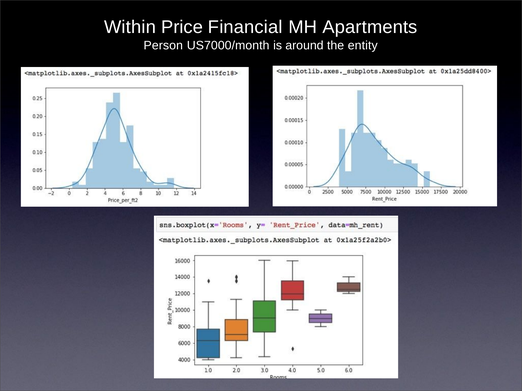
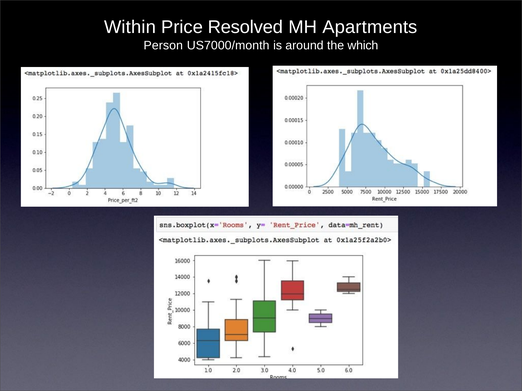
Financial: Financial -> Resolved
entity: entity -> which
